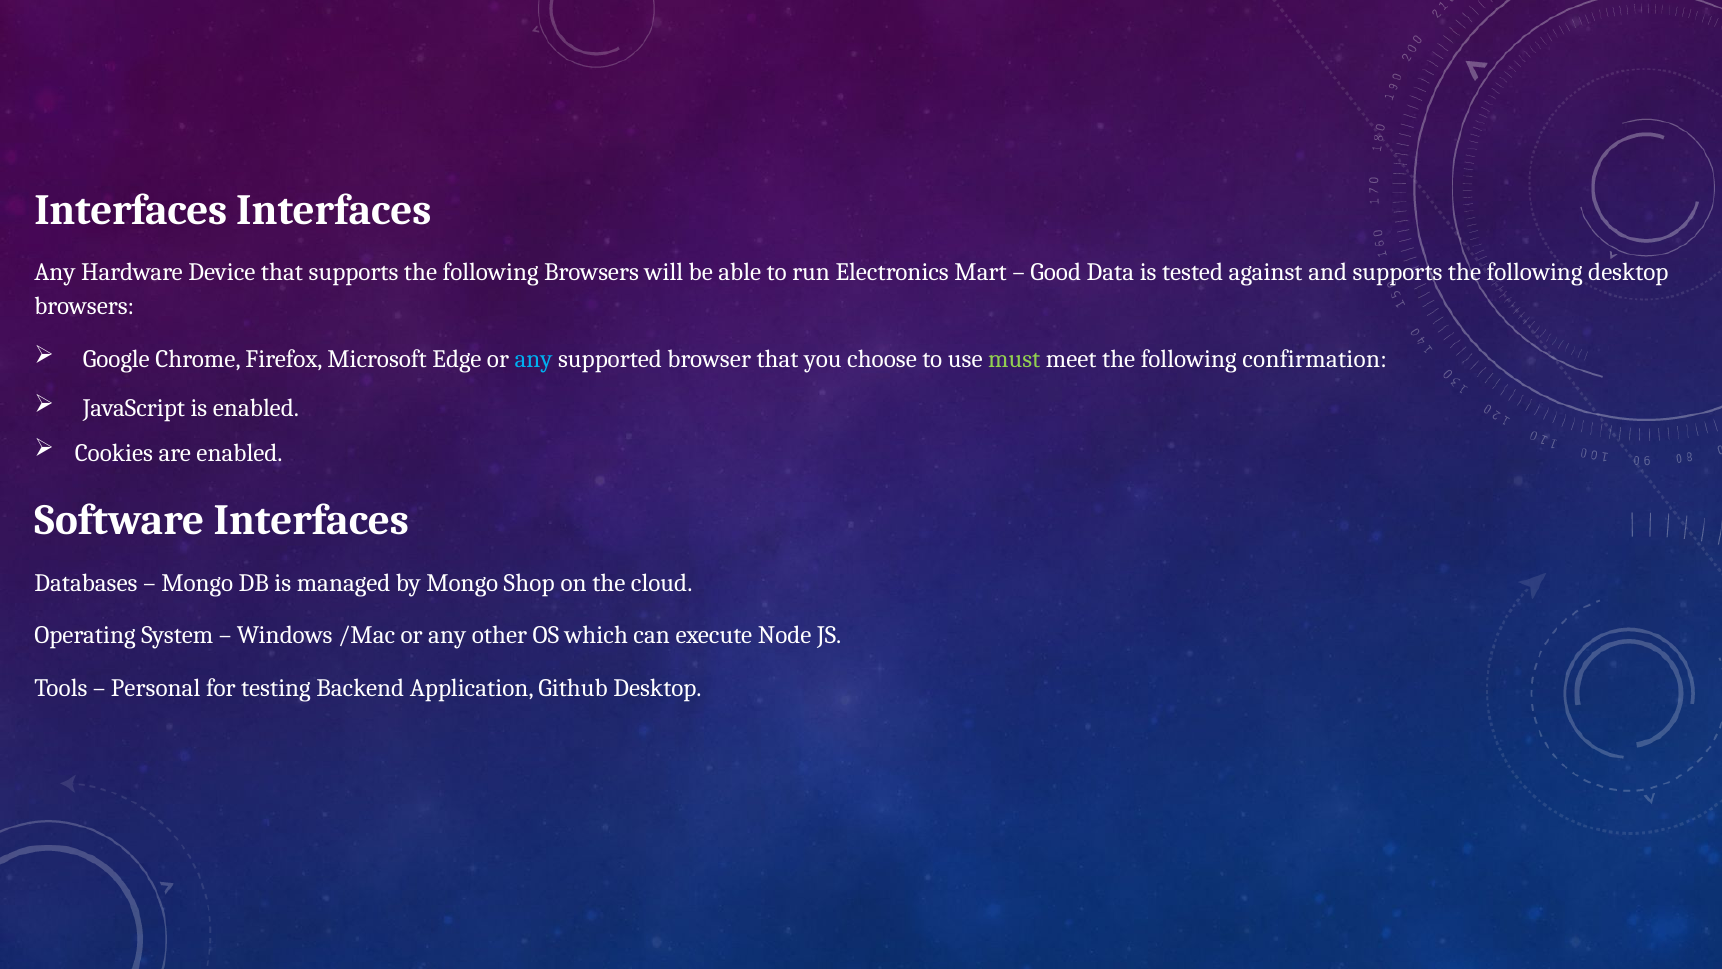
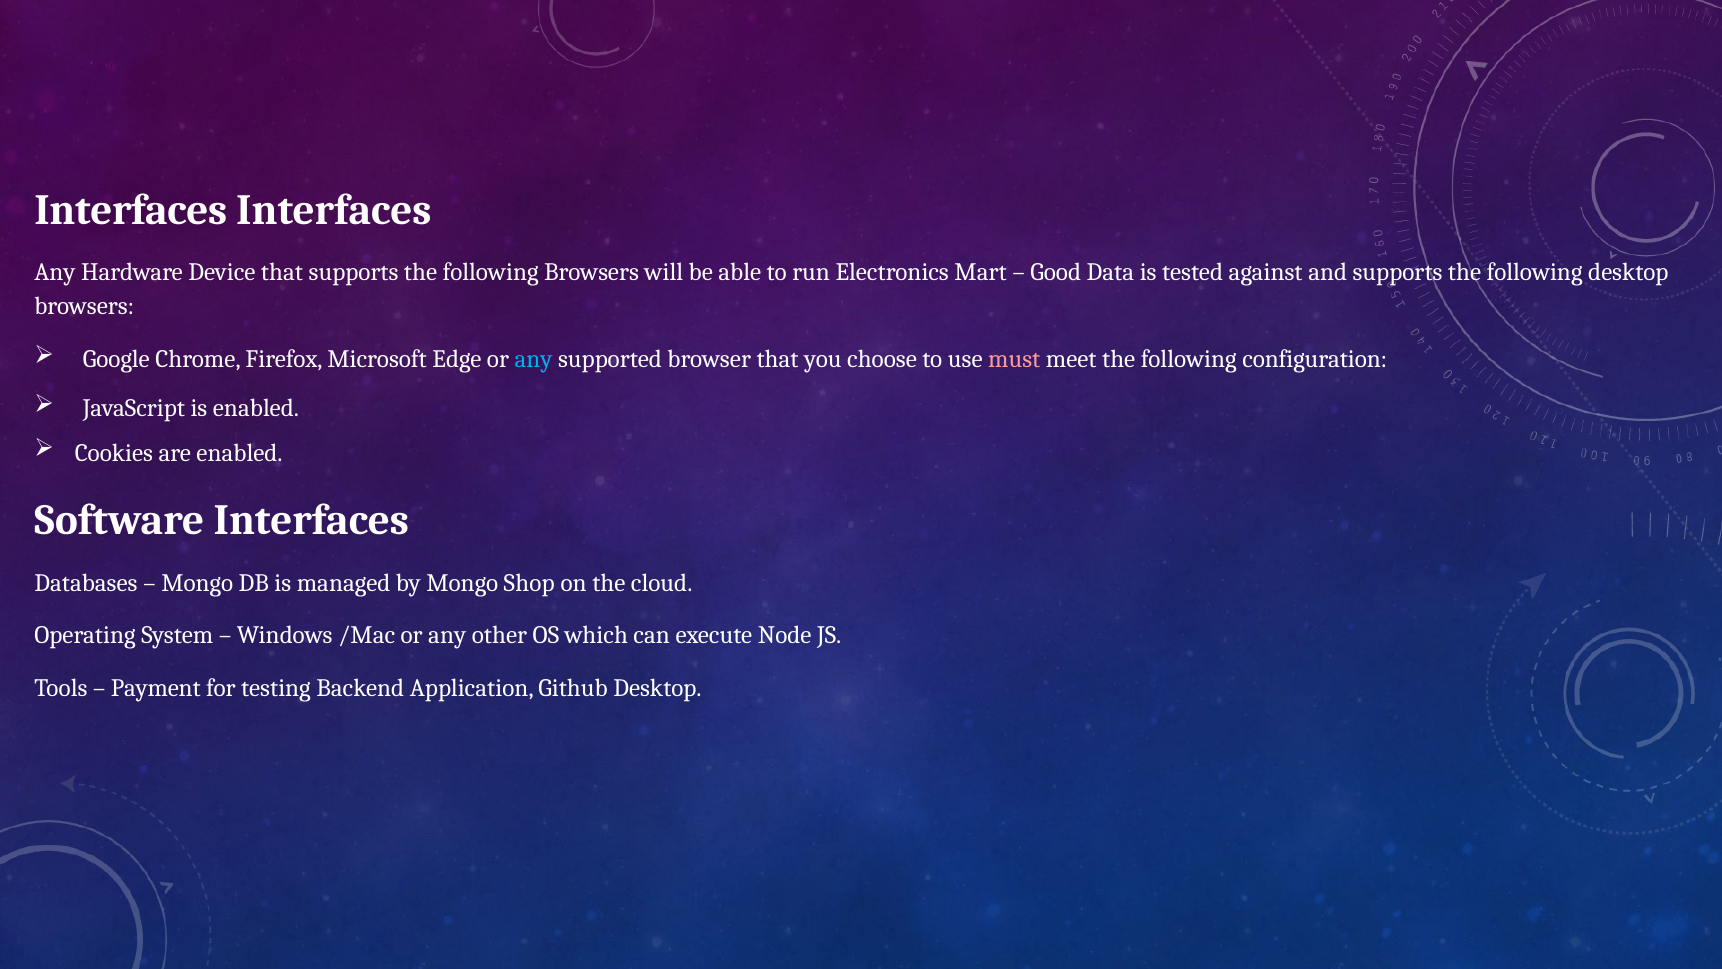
must colour: light green -> pink
confirmation: confirmation -> configuration
Personal: Personal -> Payment
